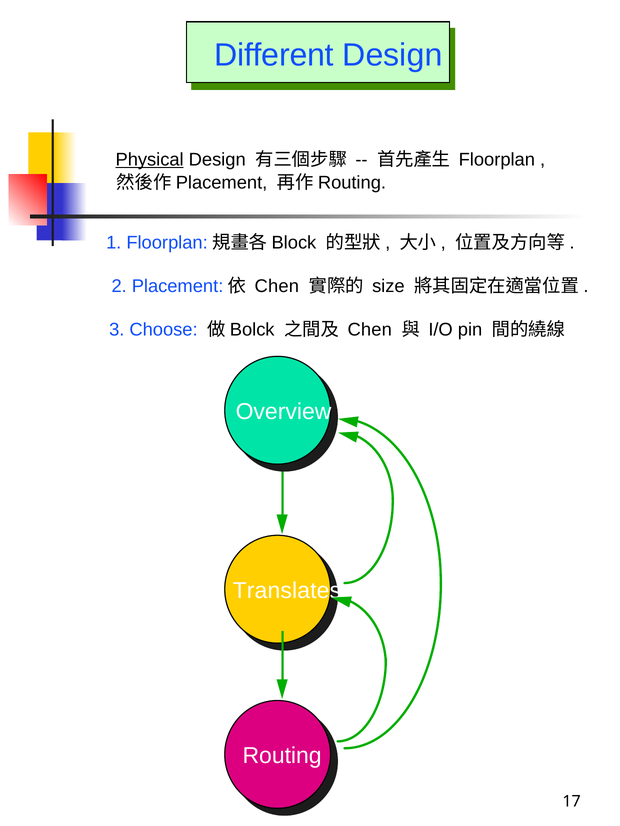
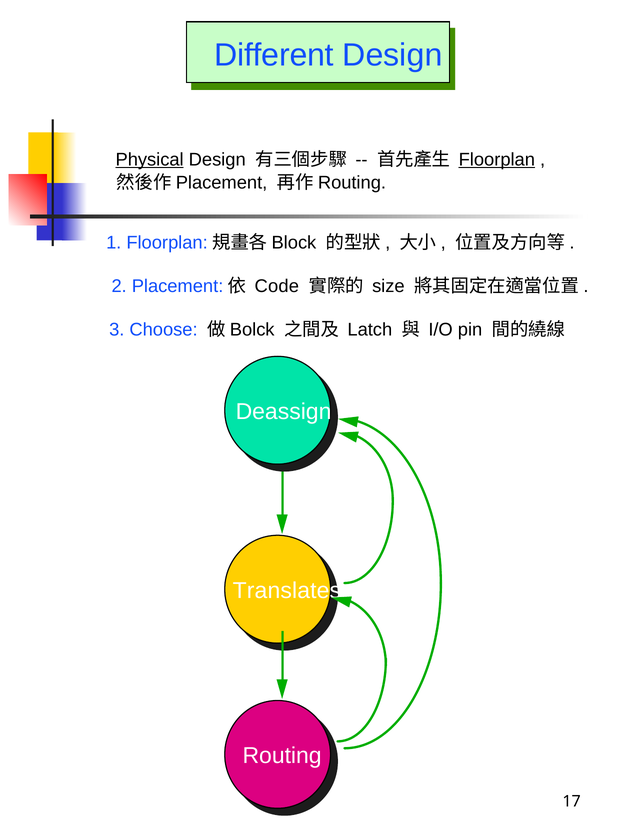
Floorplan underline: none -> present
Chen at (277, 286): Chen -> Code
Chen at (370, 330): Chen -> Latch
Overview: Overview -> Deassign
